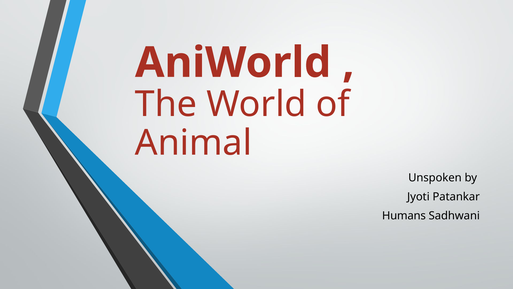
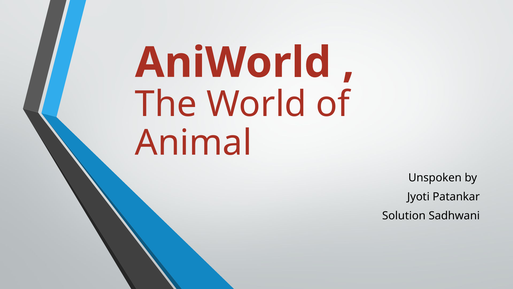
Humans: Humans -> Solution
